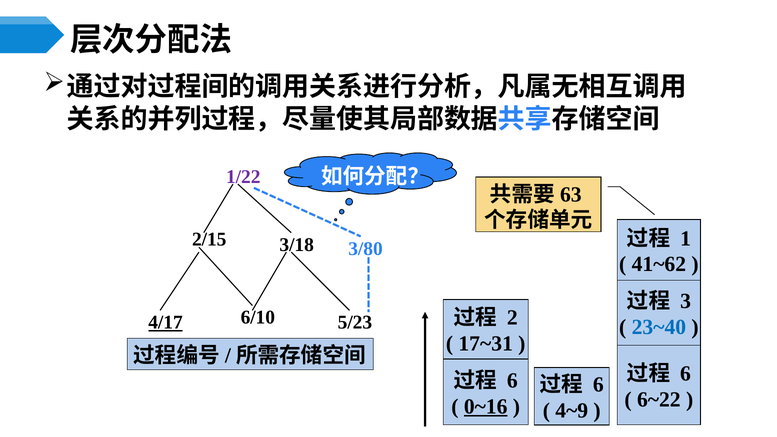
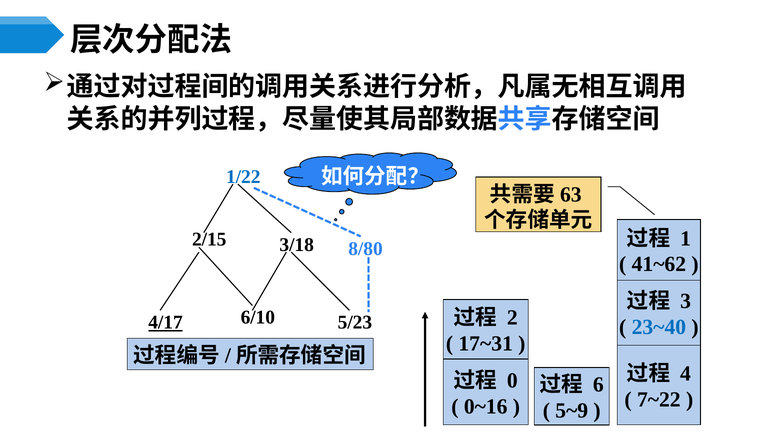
1/22 colour: purple -> blue
3/80: 3/80 -> 8/80
6 at (686, 374): 6 -> 4
6 at (512, 381): 6 -> 0
6~22: 6~22 -> 7~22
0~16 underline: present -> none
4~9: 4~9 -> 5~9
